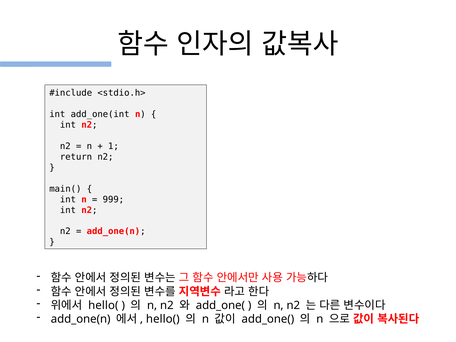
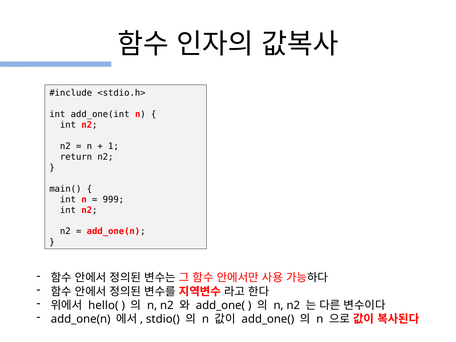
hello( at (163, 319): hello( -> stdio(
